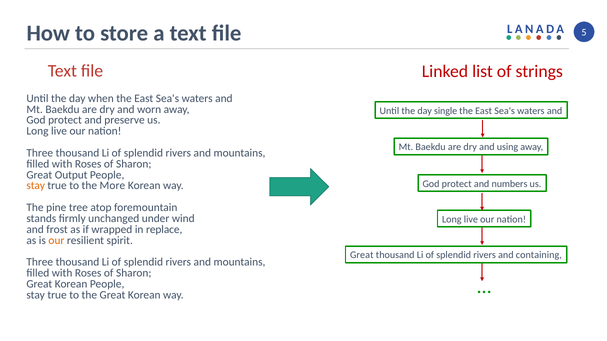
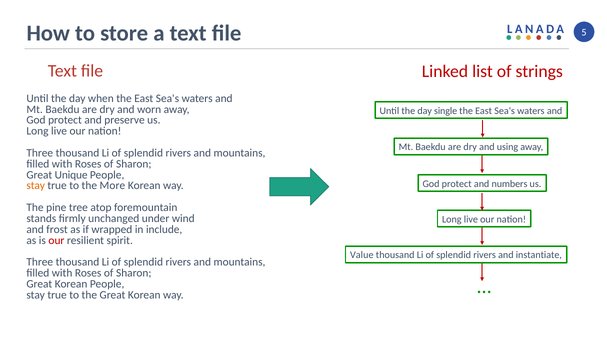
Output: Output -> Unique
replace: replace -> include
our at (56, 241) colour: orange -> red
Great at (362, 255): Great -> Value
containing: containing -> instantiate
